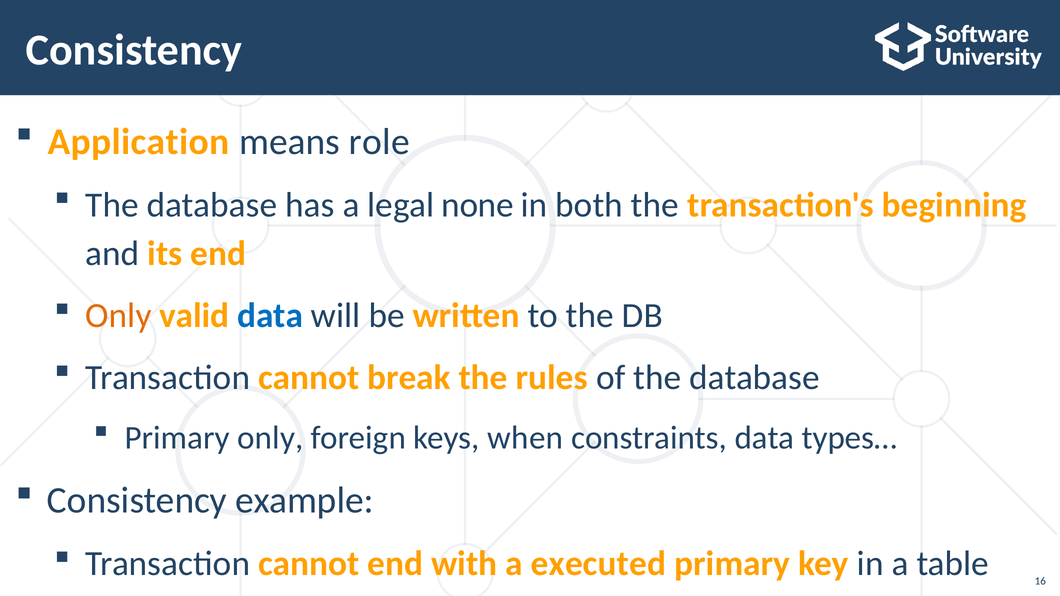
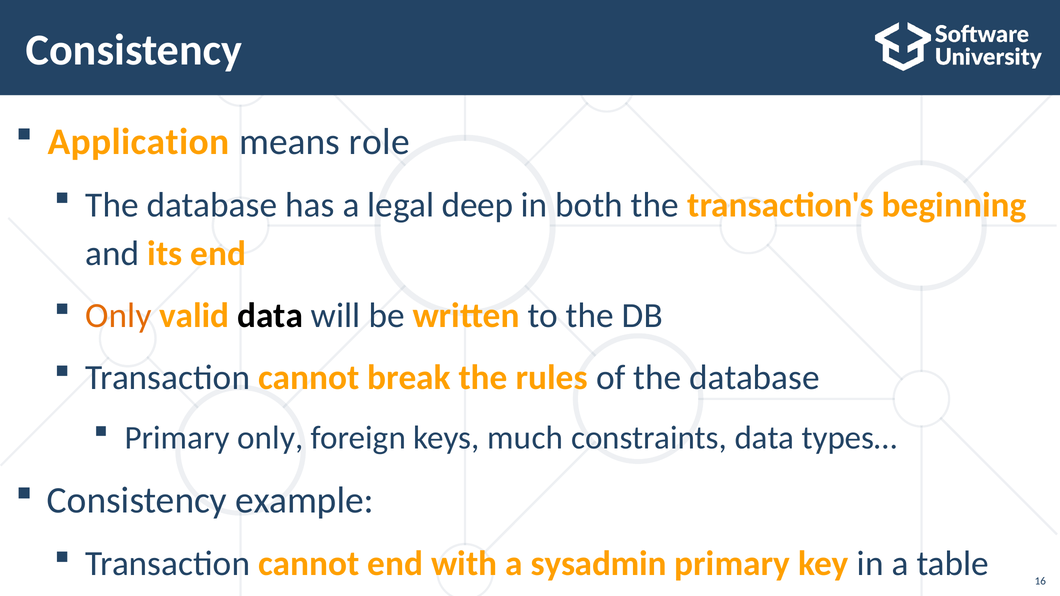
none: none -> deep
data at (270, 316) colour: blue -> black
when: when -> much
executed: executed -> sysadmin
